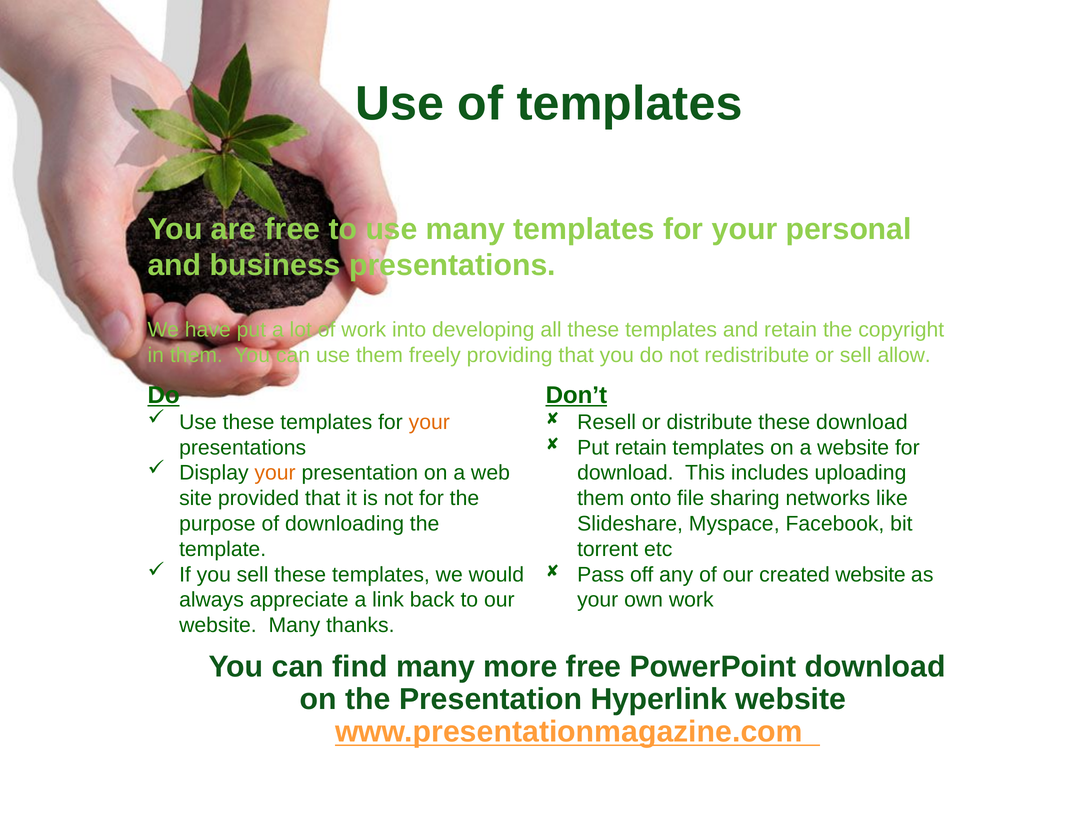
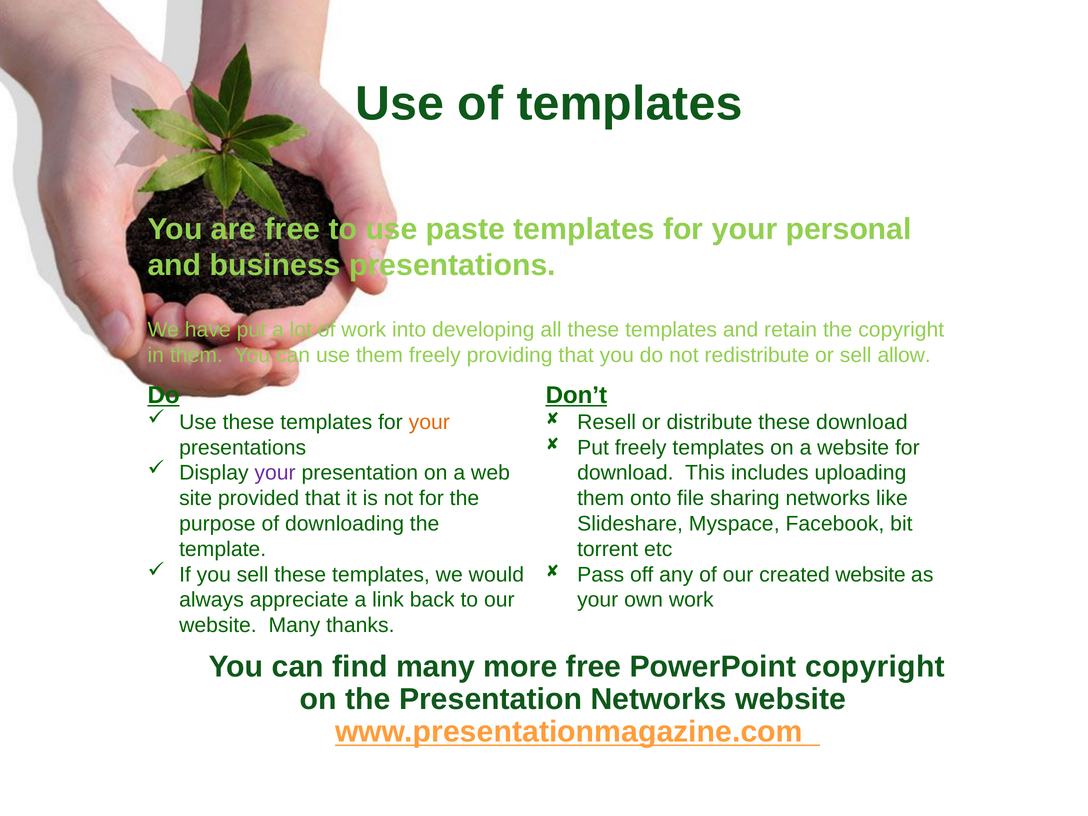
use many: many -> paste
Put retain: retain -> freely
your at (275, 473) colour: orange -> purple
PowerPoint download: download -> copyright
Presentation Hyperlink: Hyperlink -> Networks
